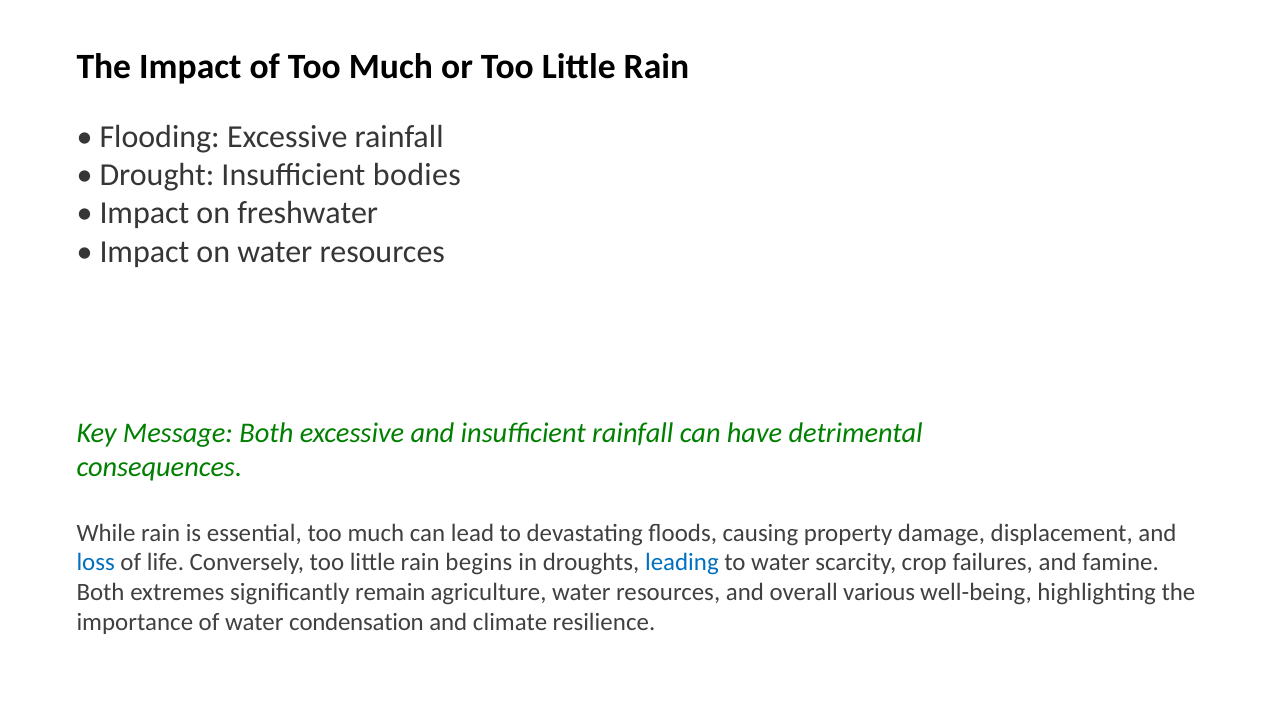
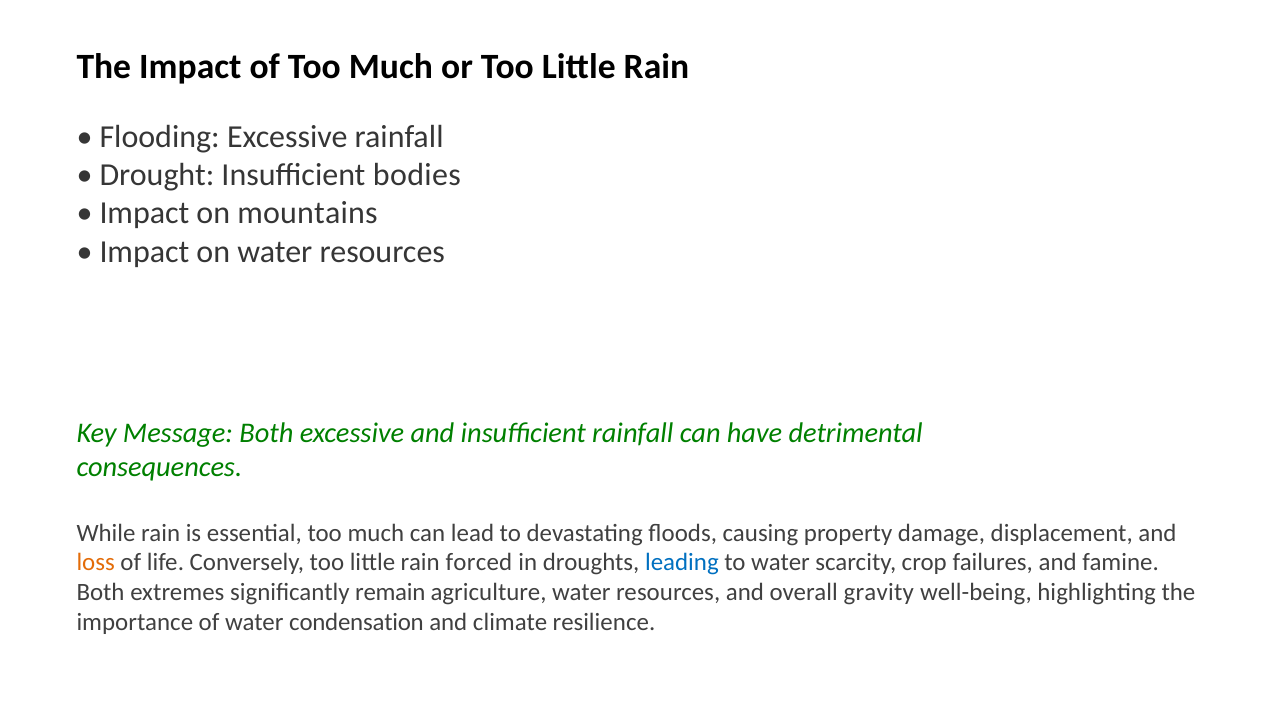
freshwater: freshwater -> mountains
loss colour: blue -> orange
begins: begins -> forced
various: various -> gravity
